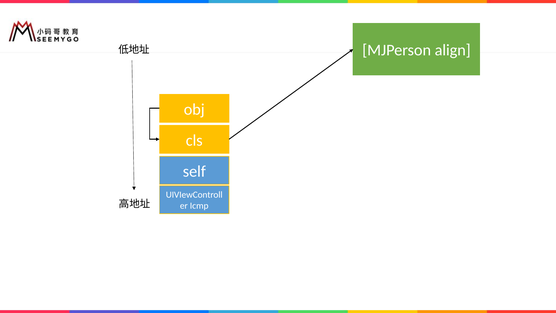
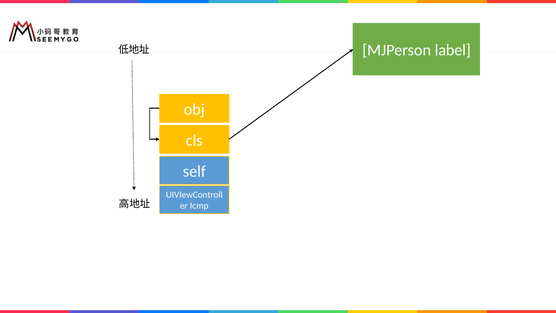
align: align -> label
